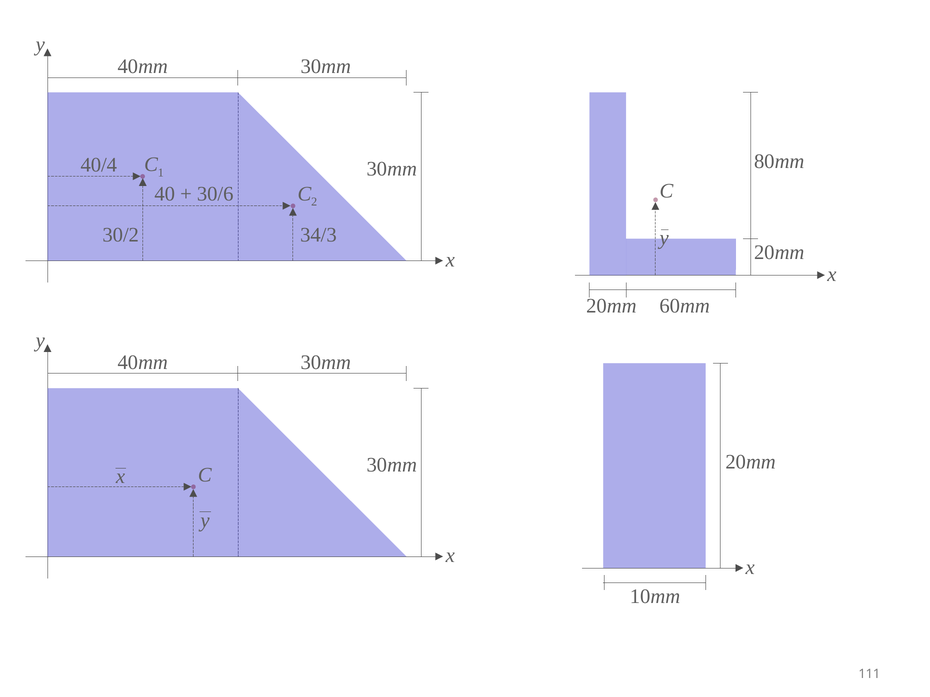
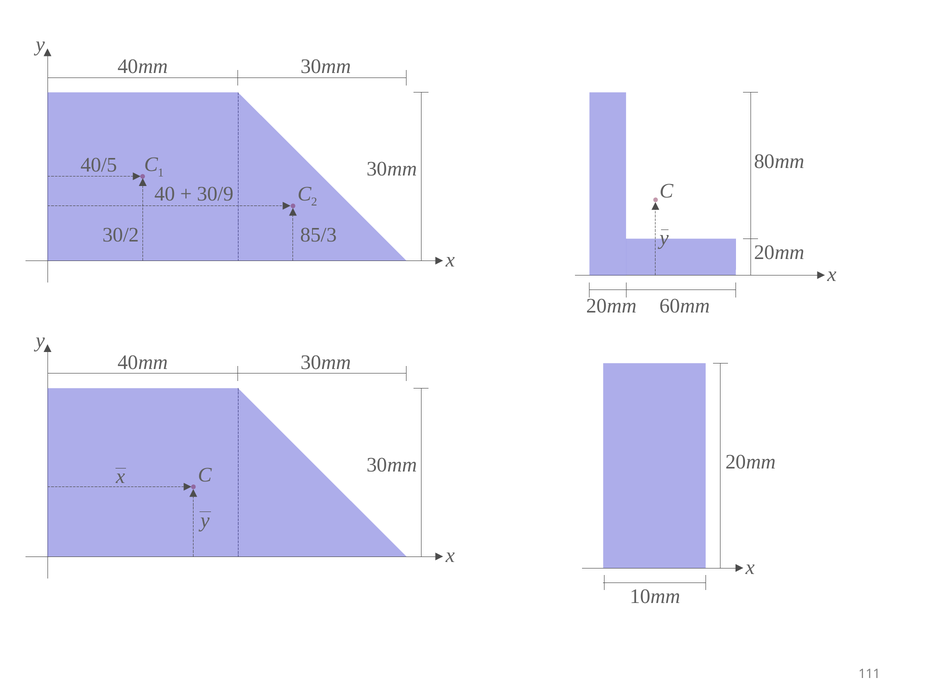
40/4: 40/4 -> 40/5
30/6: 30/6 -> 30/9
34/3: 34/3 -> 85/3
